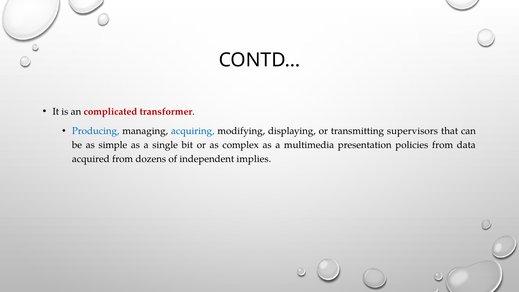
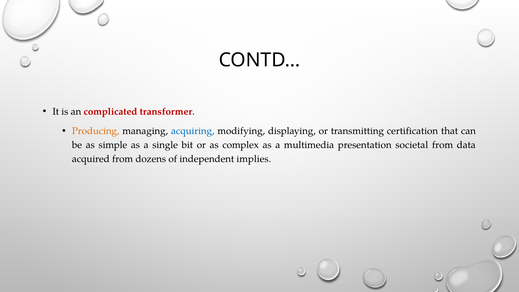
Producing colour: blue -> orange
supervisors: supervisors -> certification
policies: policies -> societal
